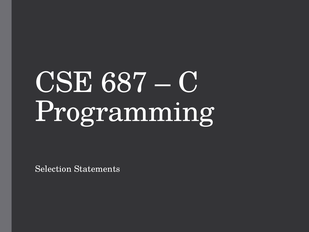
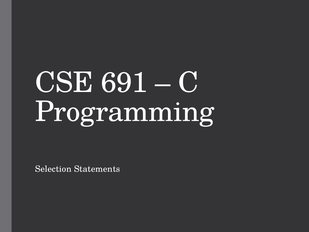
687: 687 -> 691
